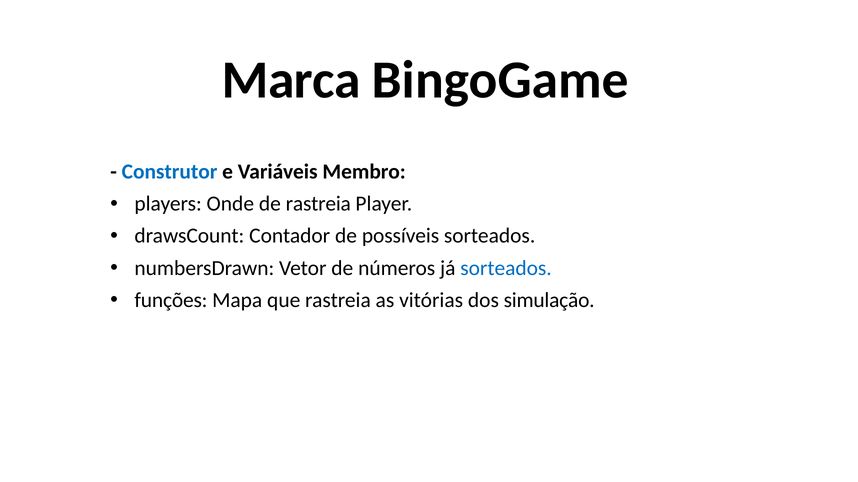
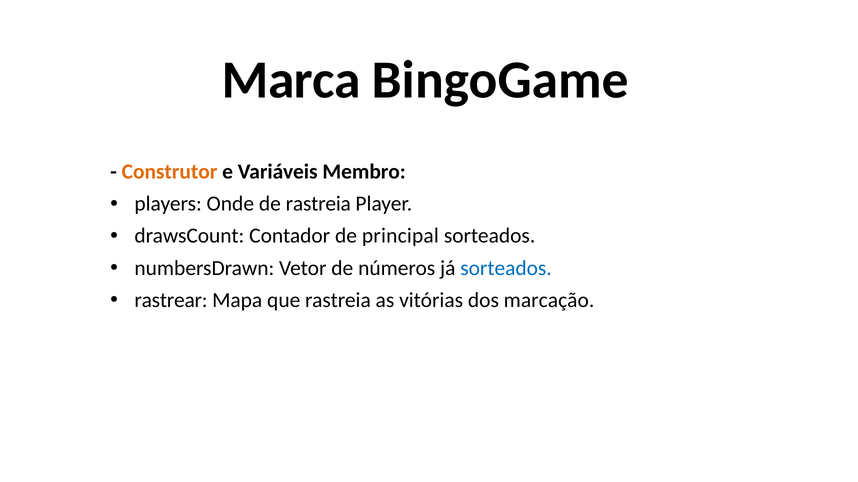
Construtor colour: blue -> orange
possíveis: possíveis -> principal
funções: funções -> rastrear
simulação: simulação -> marcação
